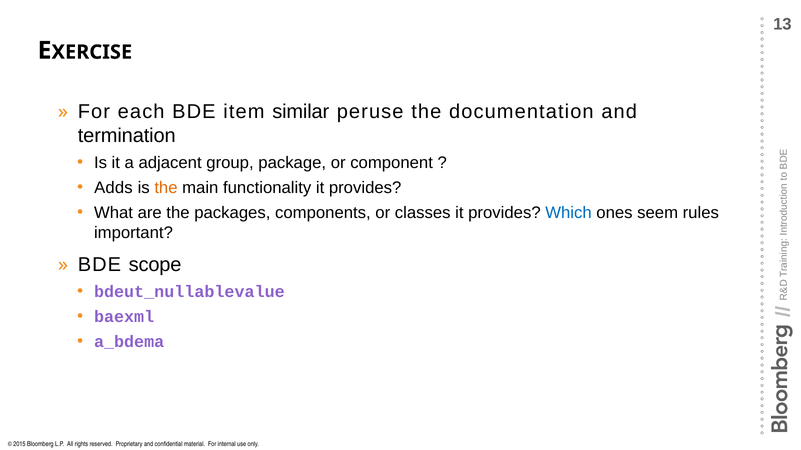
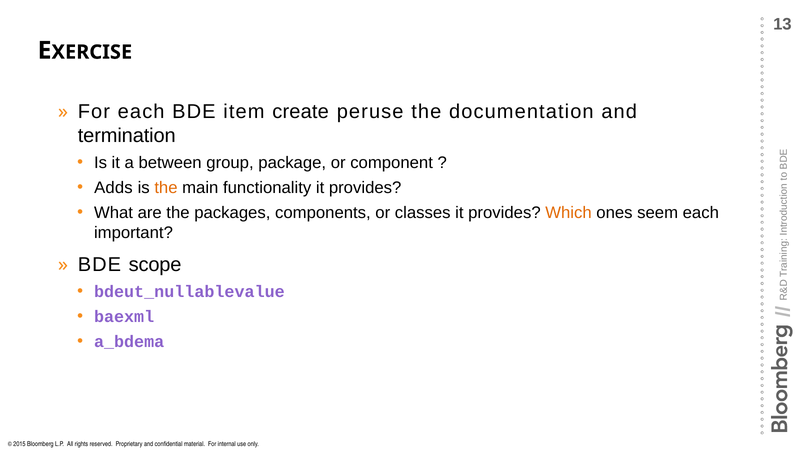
similar: similar -> create
adjacent: adjacent -> between
Which colour: blue -> orange
seem rules: rules -> each
